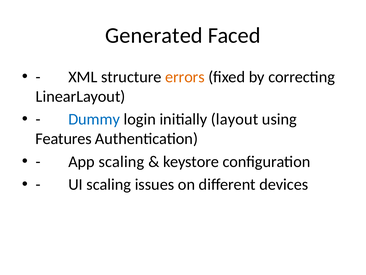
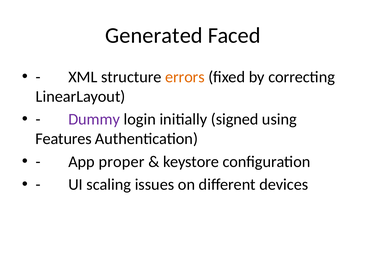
Dummy colour: blue -> purple
layout: layout -> signed
App scaling: scaling -> proper
